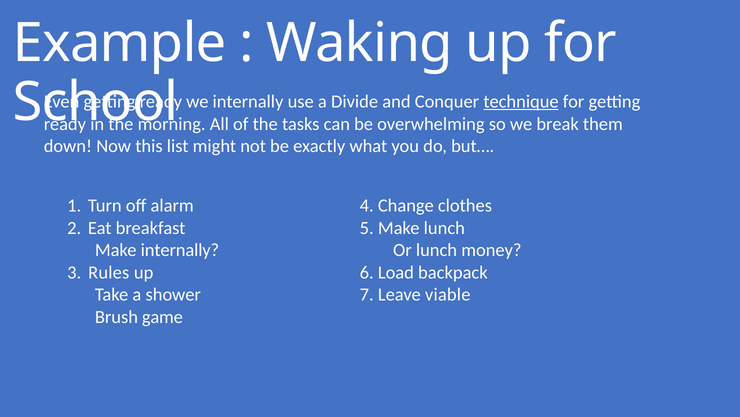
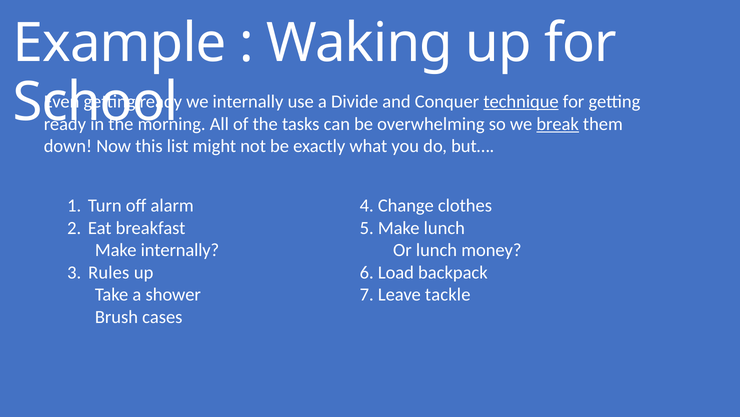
break underline: none -> present
viable: viable -> tackle
game: game -> cases
